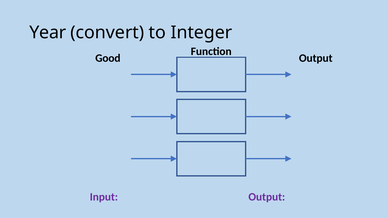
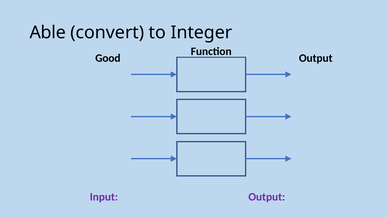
Year: Year -> Able
